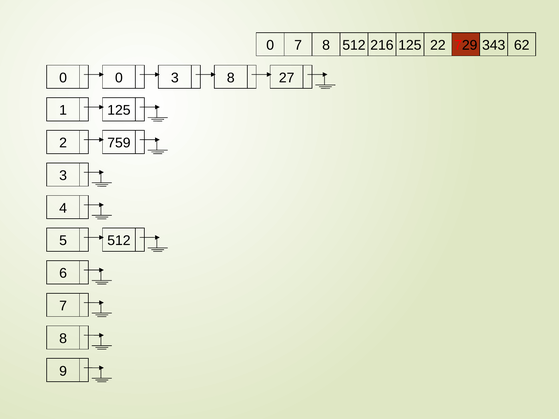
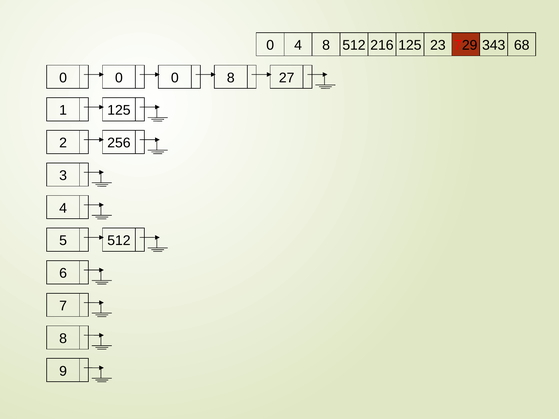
0 7: 7 -> 4
22: 22 -> 23
62: 62 -> 68
0 3: 3 -> 0
759: 759 -> 256
